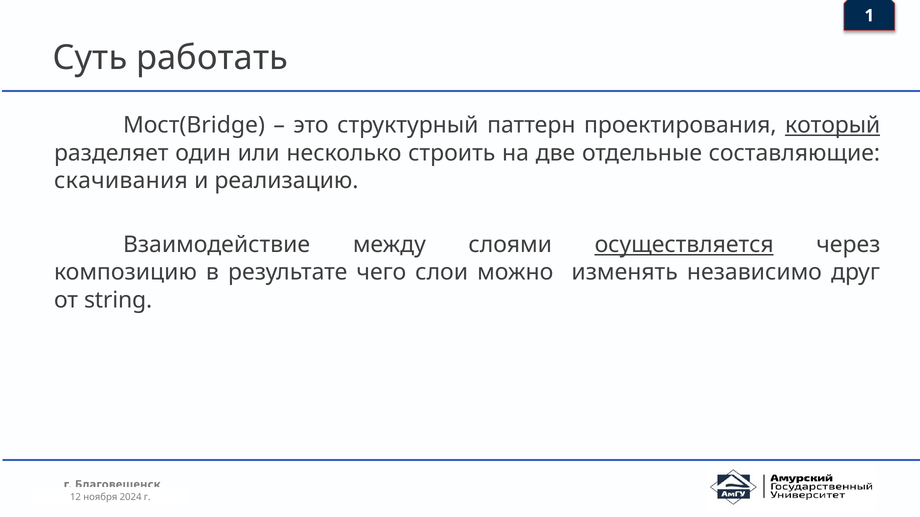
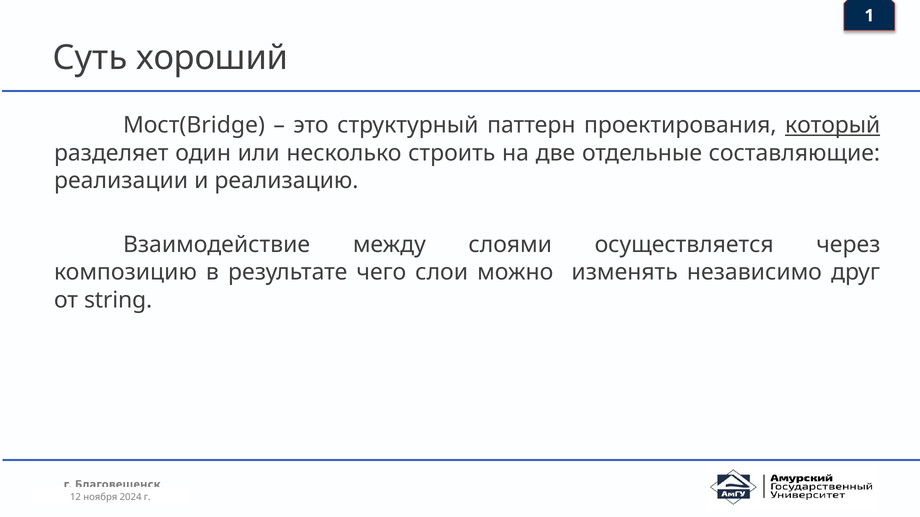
работать: работать -> хороший
скачивания: скачивания -> реализации
осуществляется underline: present -> none
